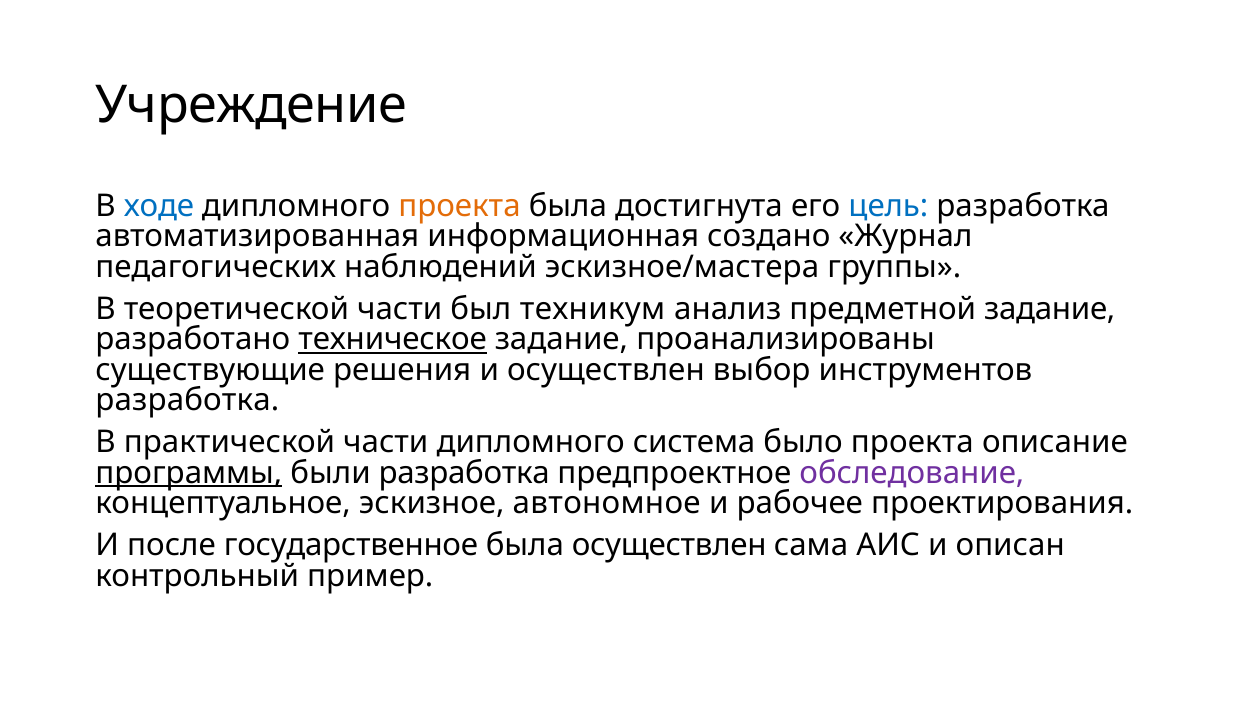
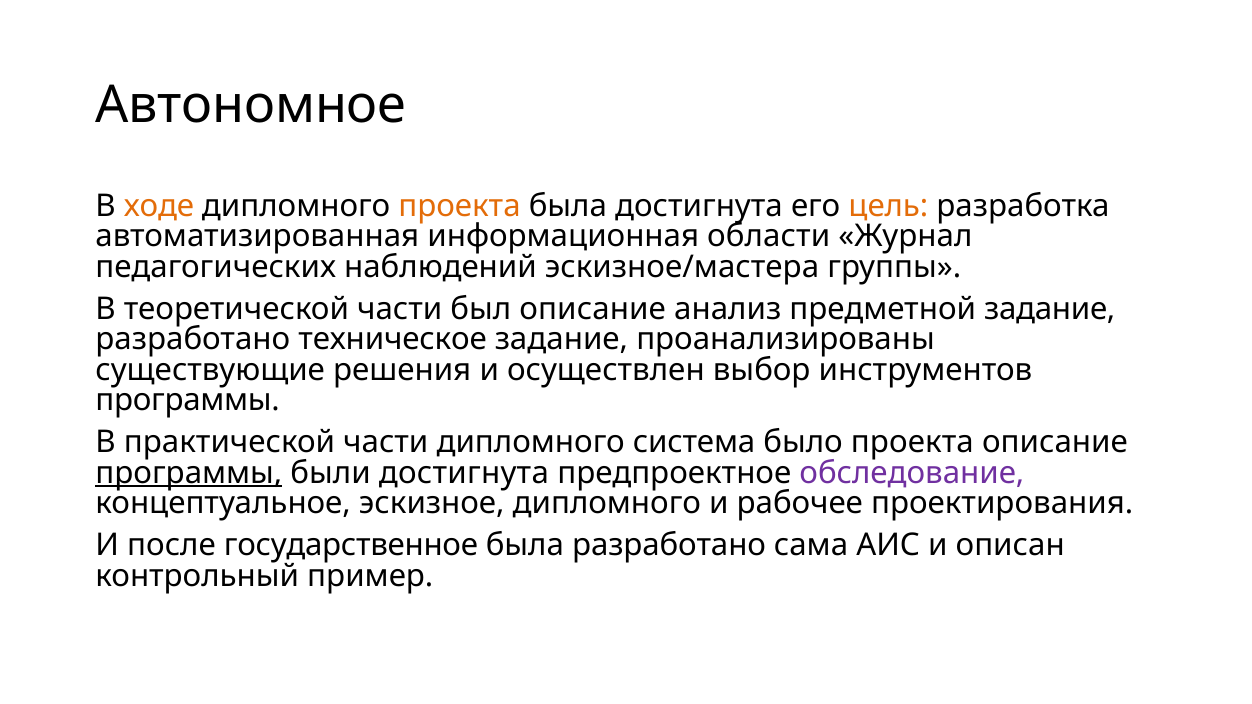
Учреждение: Учреждение -> Автономное
ходе colour: blue -> orange
цель colour: blue -> orange
создано: создано -> области
был техникум: техникум -> описание
техническое underline: present -> none
разработка at (187, 400): разработка -> программы
были разработка: разработка -> достигнута
эскизное автономное: автономное -> дипломного
была осуществлен: осуществлен -> разработано
